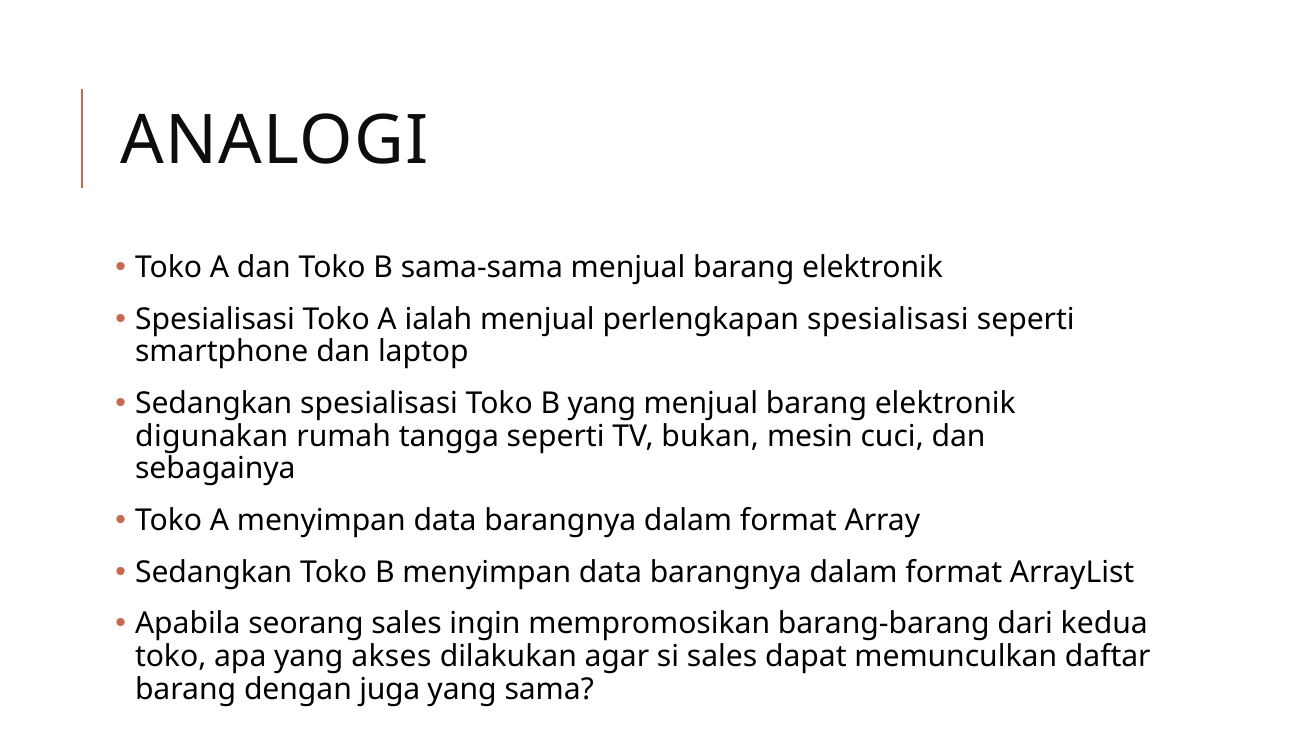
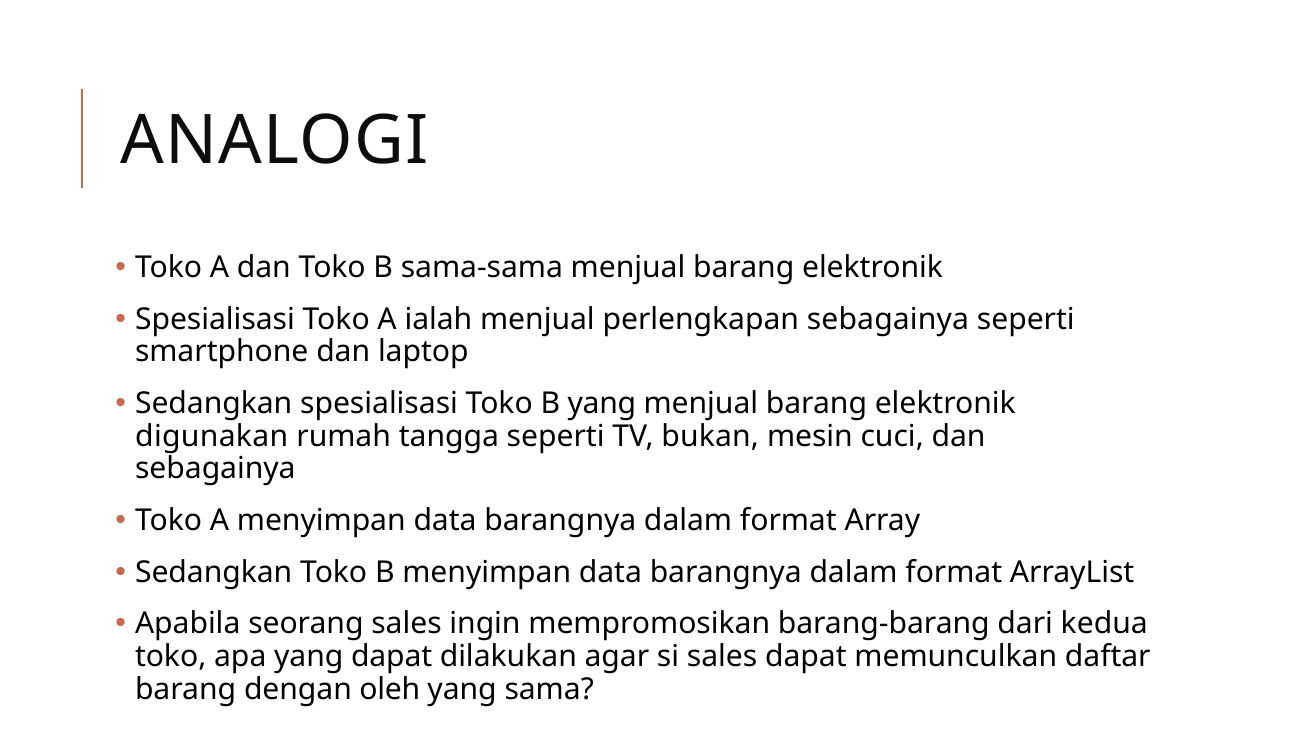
perlengkapan spesialisasi: spesialisasi -> sebagainya
yang akses: akses -> dapat
juga: juga -> oleh
